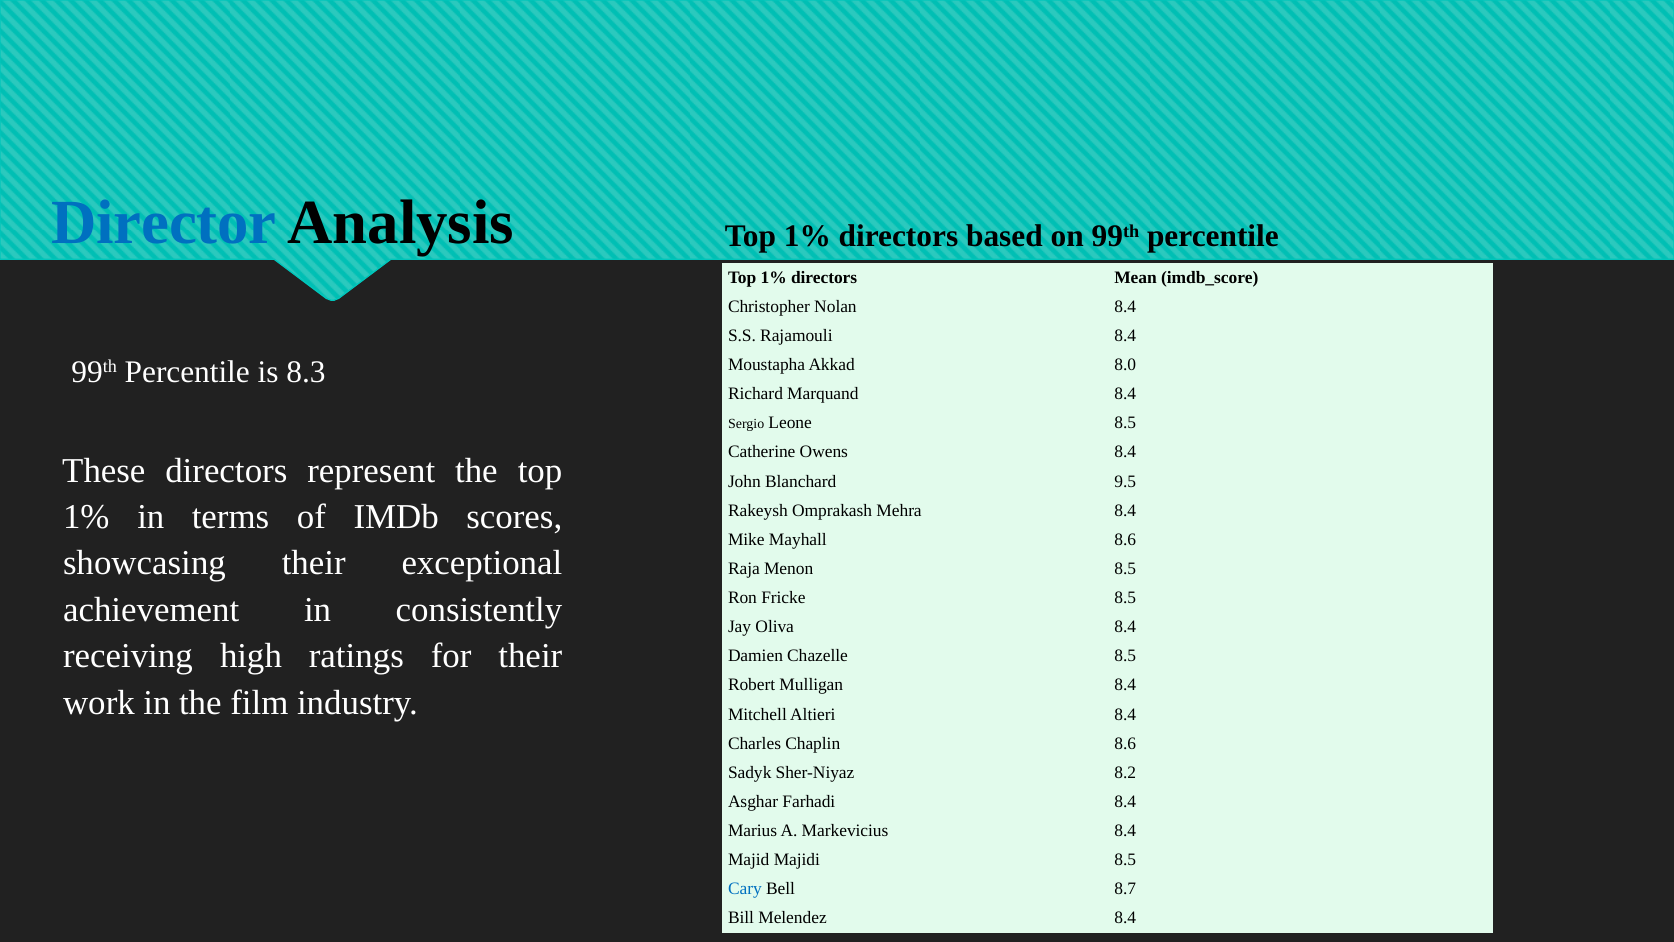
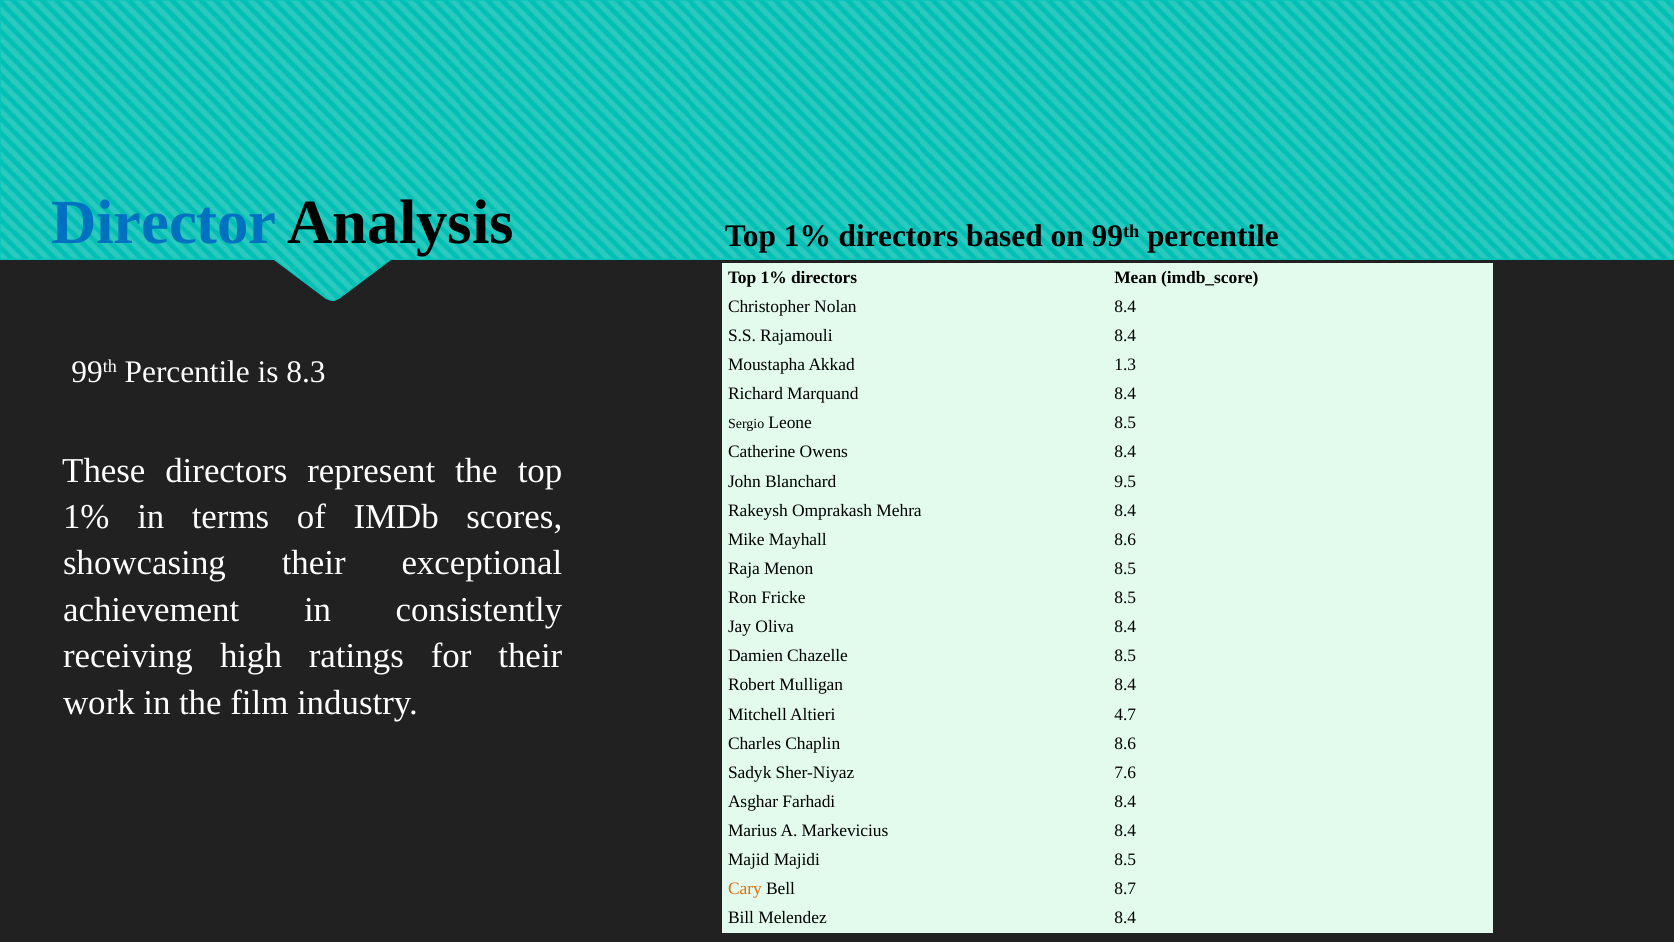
8.0: 8.0 -> 1.3
Altieri 8.4: 8.4 -> 4.7
8.2: 8.2 -> 7.6
Cary colour: blue -> orange
